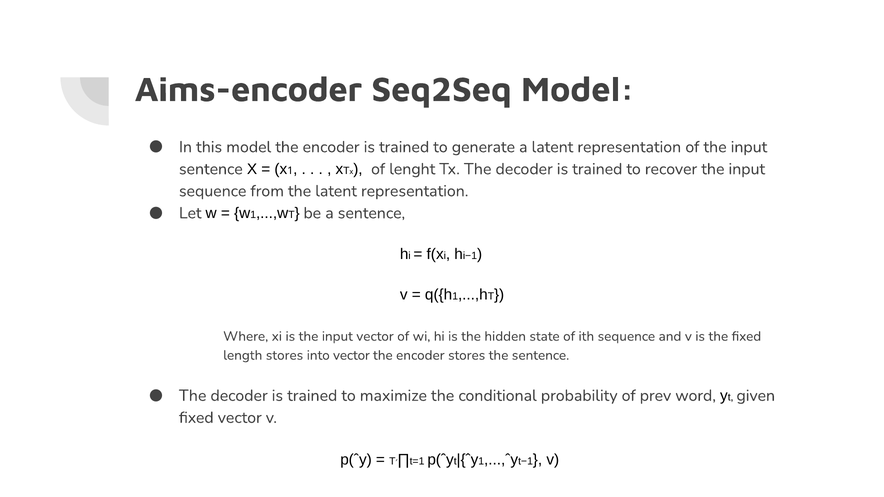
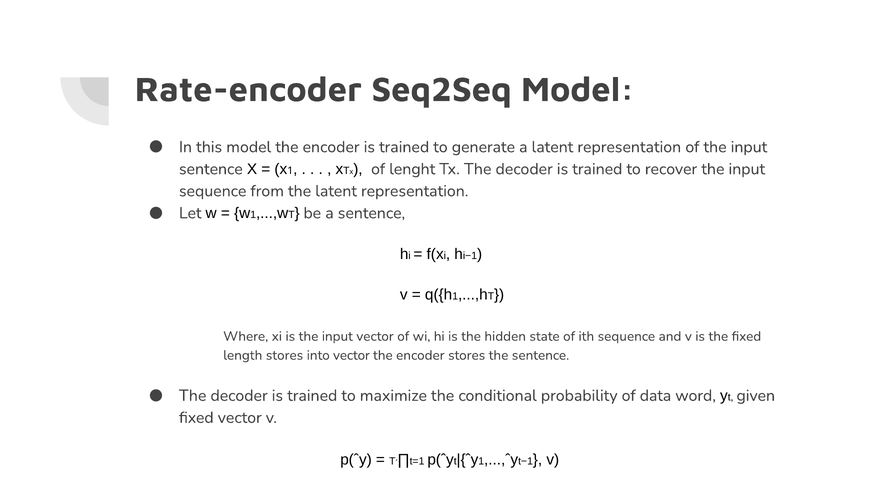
Aims-encoder: Aims-encoder -> Rate-encoder
prev: prev -> data
